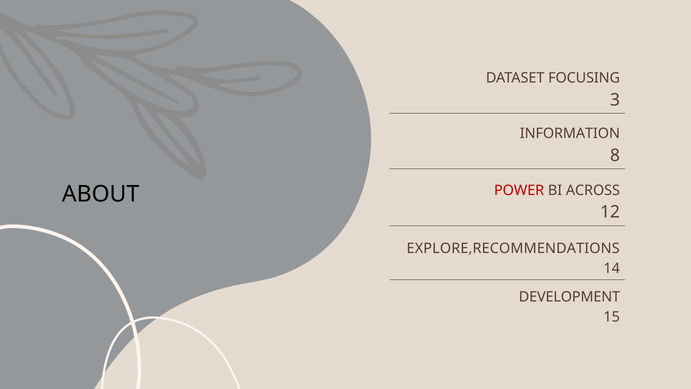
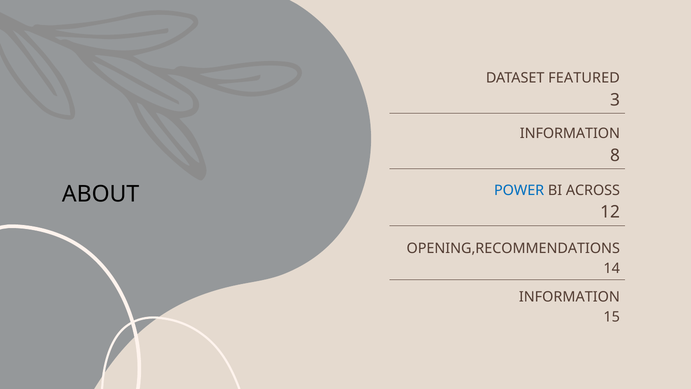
FOCUSING: FOCUSING -> FEATURED
POWER colour: red -> blue
EXPLORE,RECOMMENDATIONS: EXPLORE,RECOMMENDATIONS -> OPENING,RECOMMENDATIONS
DEVELOPMENT at (569, 297): DEVELOPMENT -> INFORMATION
